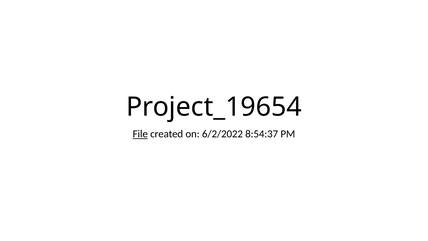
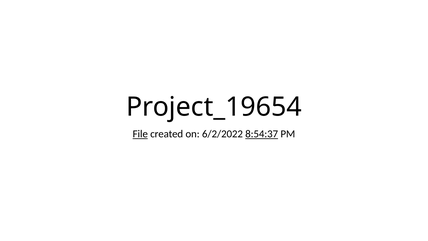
8:54:37 underline: none -> present
